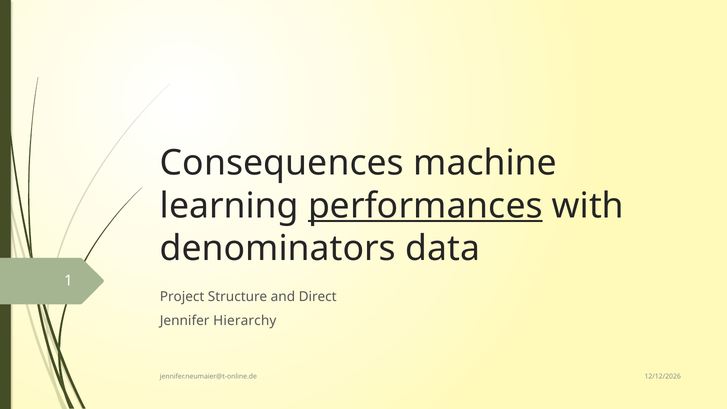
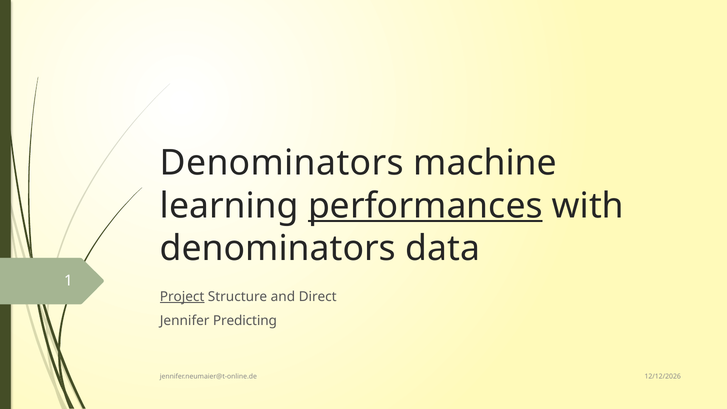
Consequences at (282, 163): Consequences -> Denominators
Project underline: none -> present
Hierarchy: Hierarchy -> Predicting
